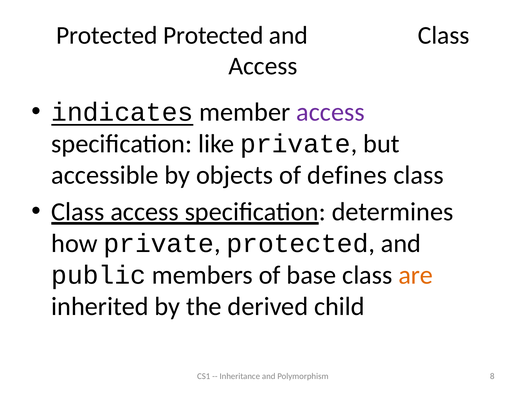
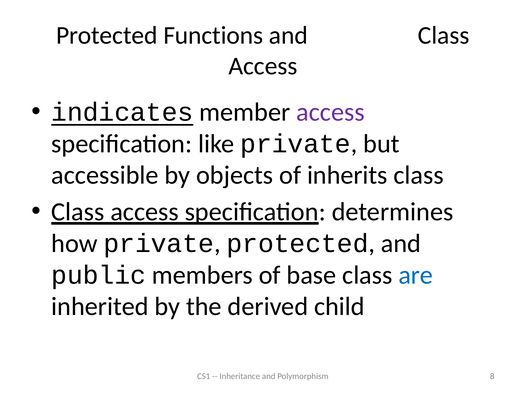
Protected Protected: Protected -> Functions
defines: defines -> inherits
are colour: orange -> blue
